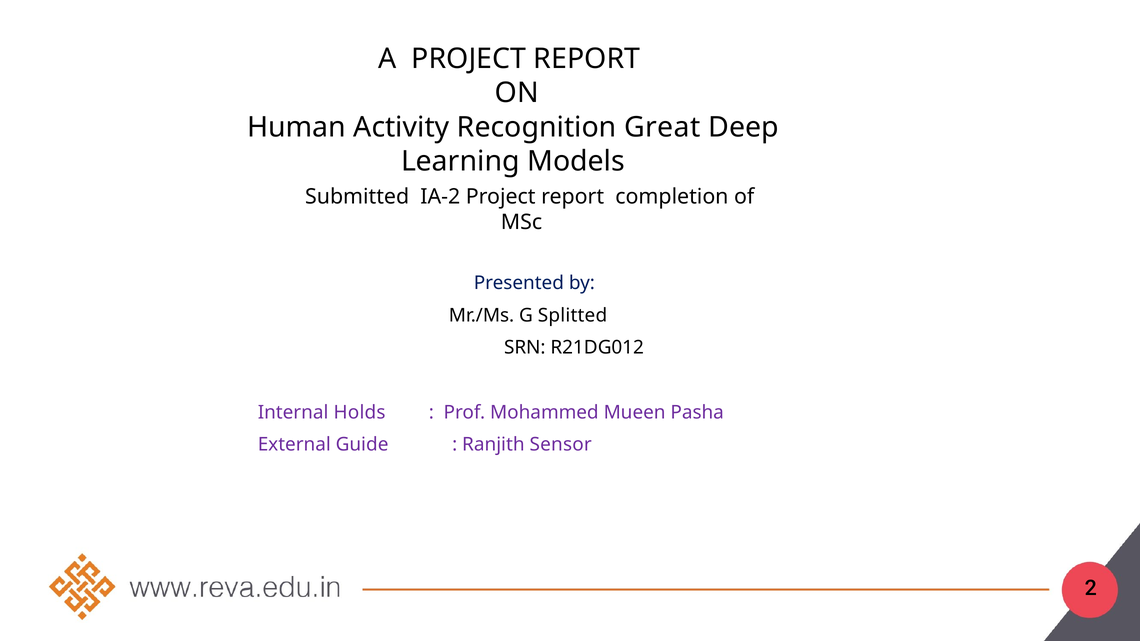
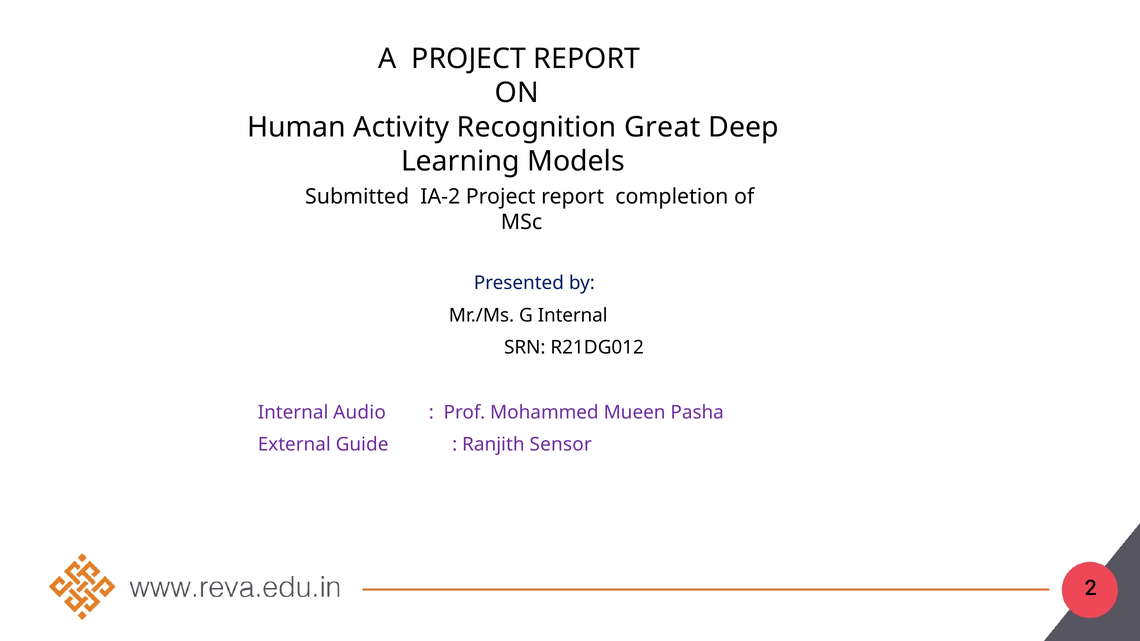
G Splitted: Splitted -> Internal
Holds: Holds -> Audio
